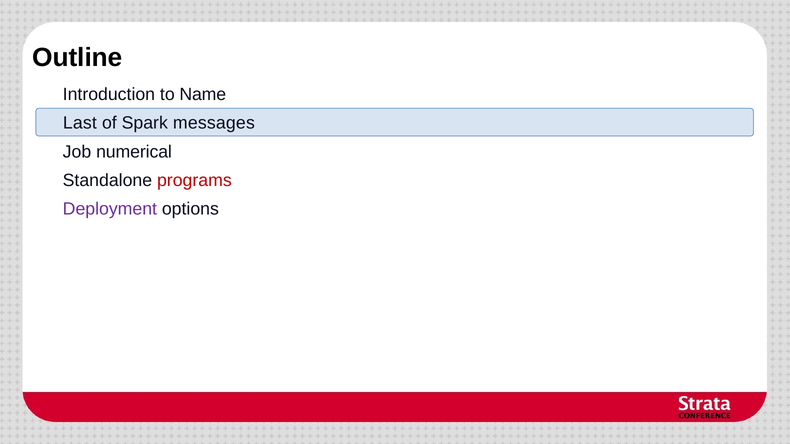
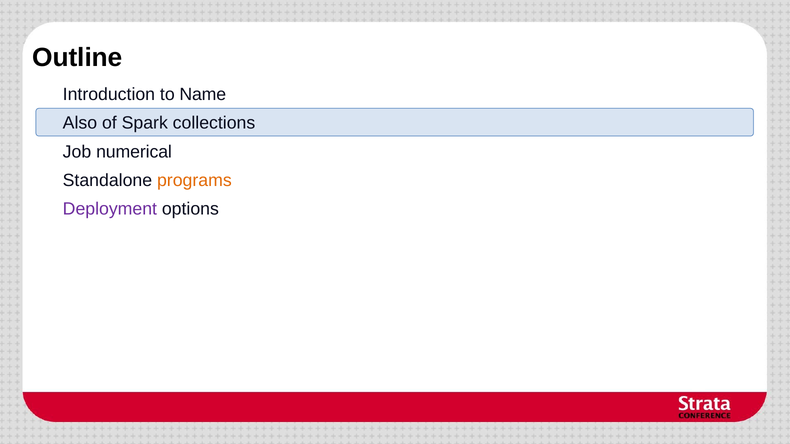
Last: Last -> Also
messages: messages -> collections
programs colour: red -> orange
